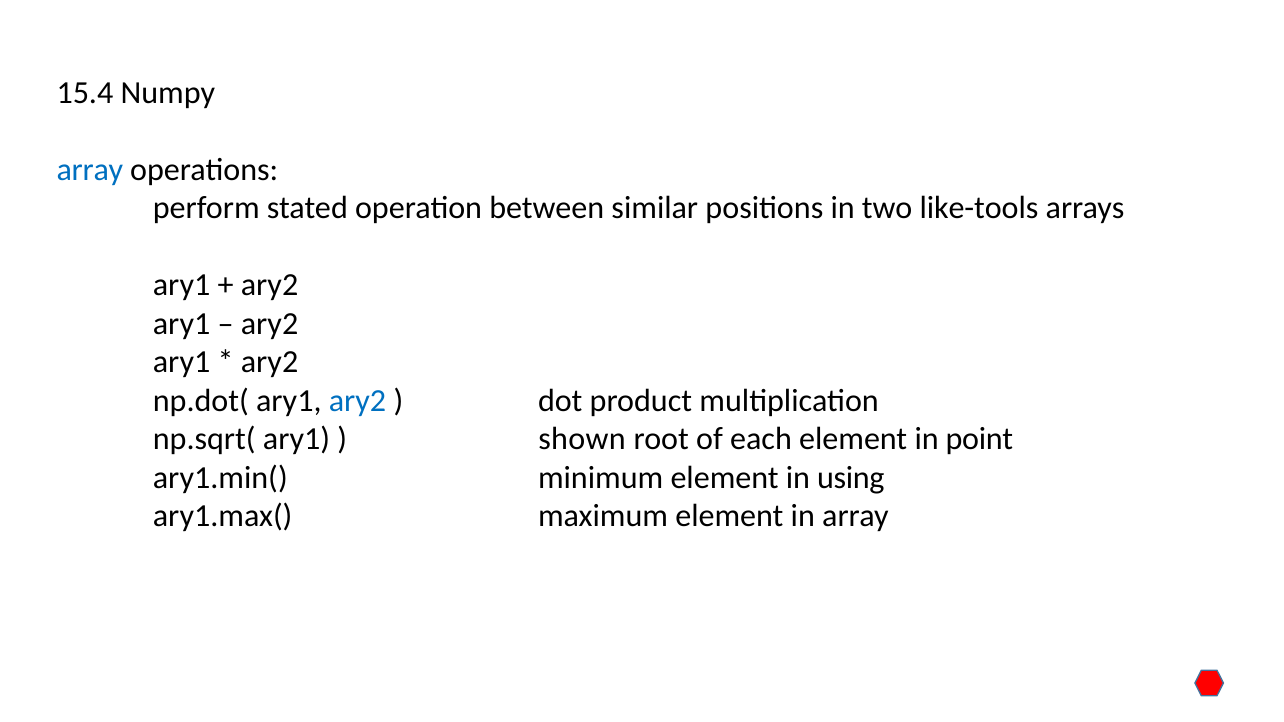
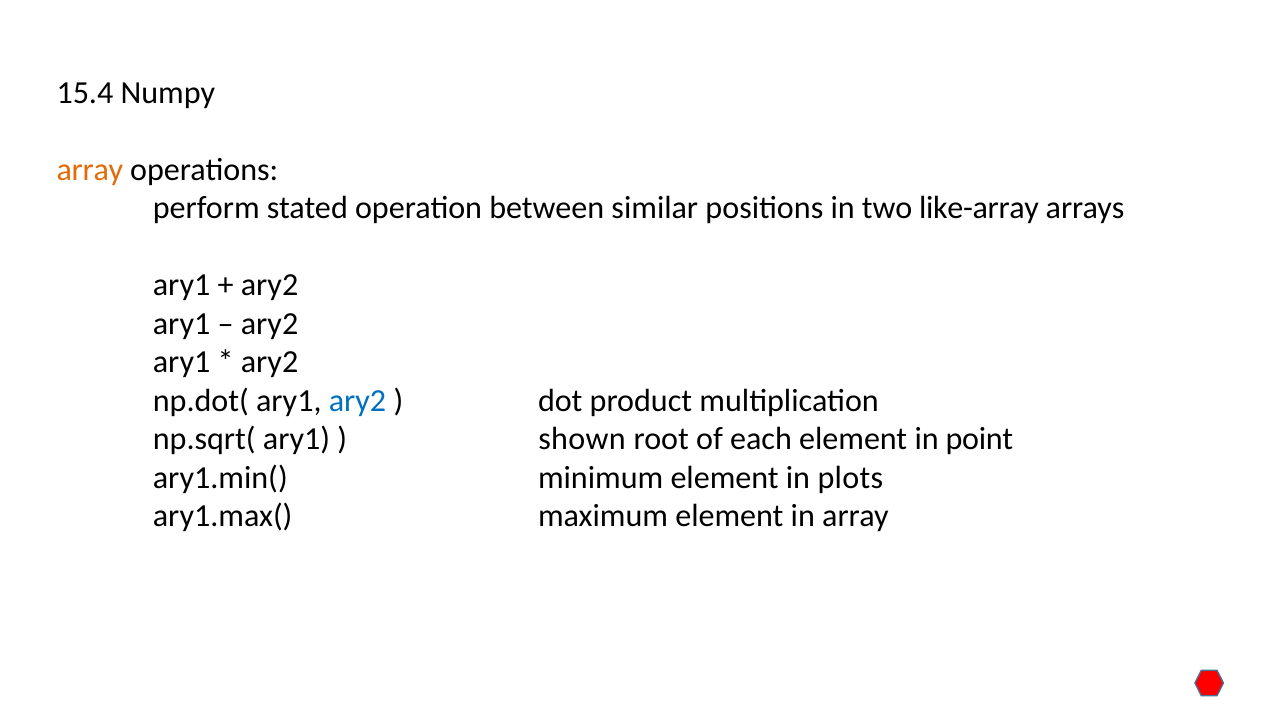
array at (90, 170) colour: blue -> orange
like-tools: like-tools -> like-array
using: using -> plots
